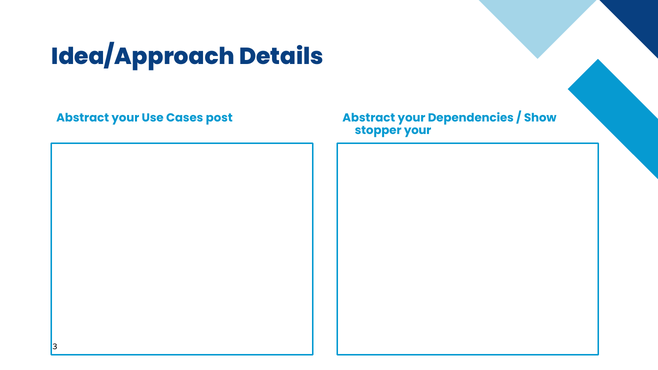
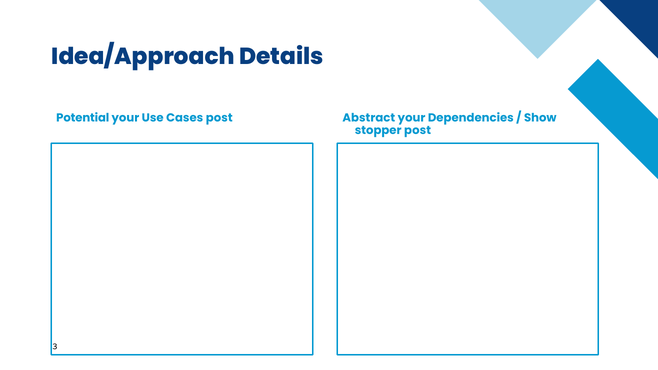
Abstract at (83, 118): Abstract -> Potential
stopper your: your -> post
